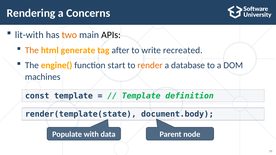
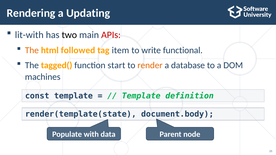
Concerns: Concerns -> Updating
two colour: orange -> black
APIs colour: black -> red
generate: generate -> followed
after: after -> item
recreated: recreated -> functional
engine(: engine( -> tagged(
